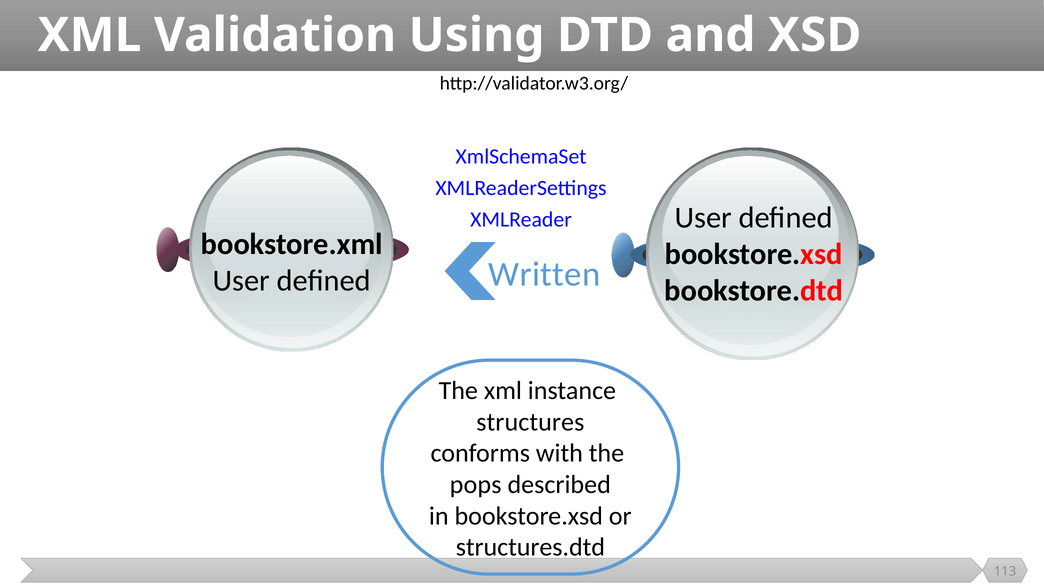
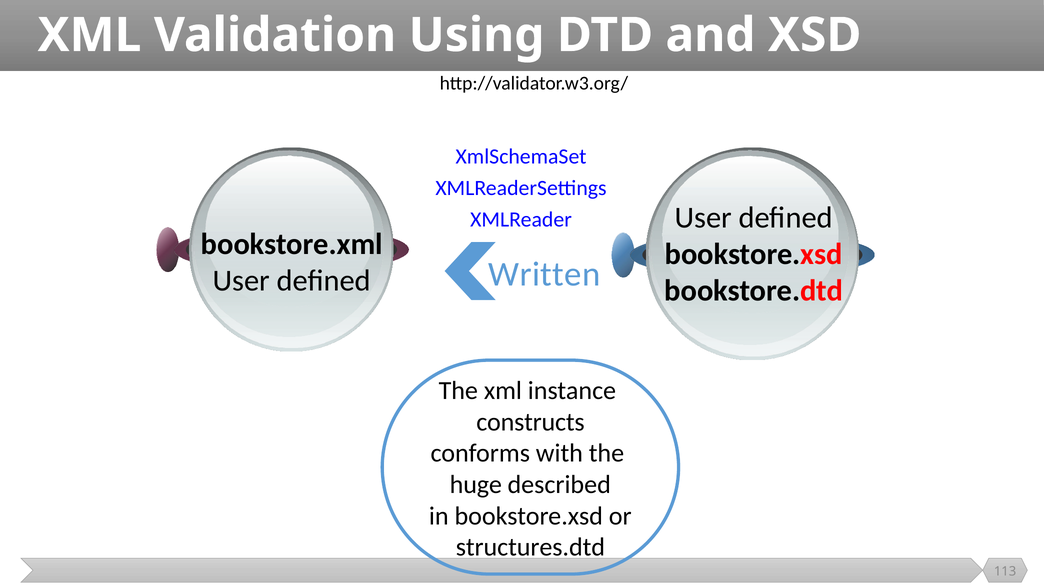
structures: structures -> constructs
pops: pops -> huge
